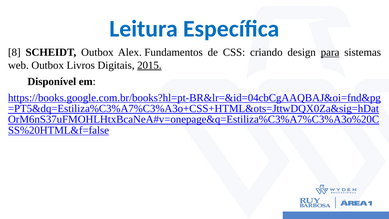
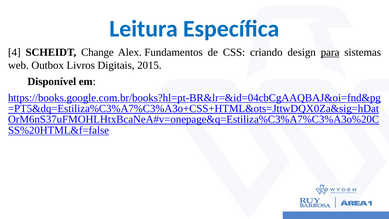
8: 8 -> 4
SCHEIDT Outbox: Outbox -> Change
2015 underline: present -> none
